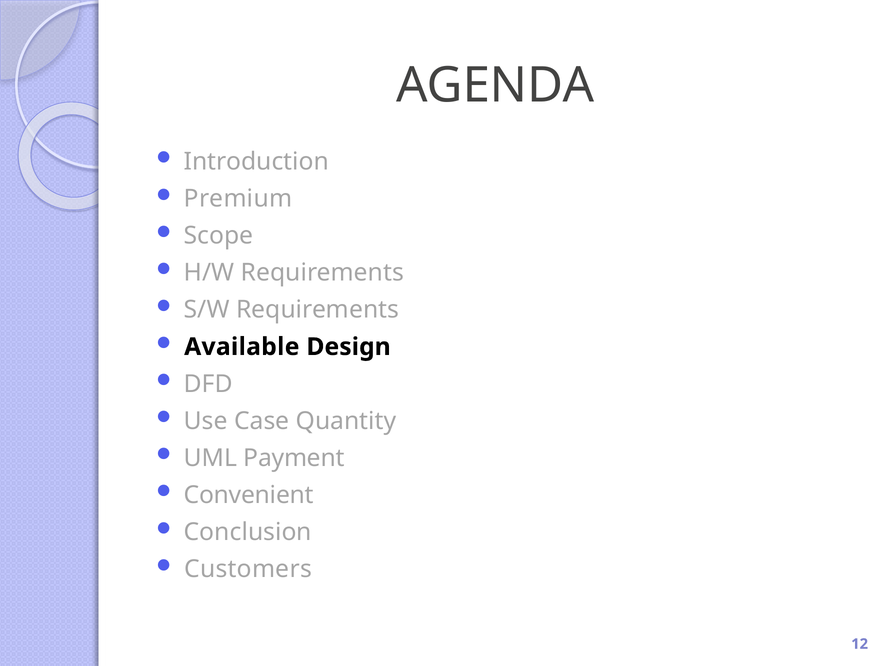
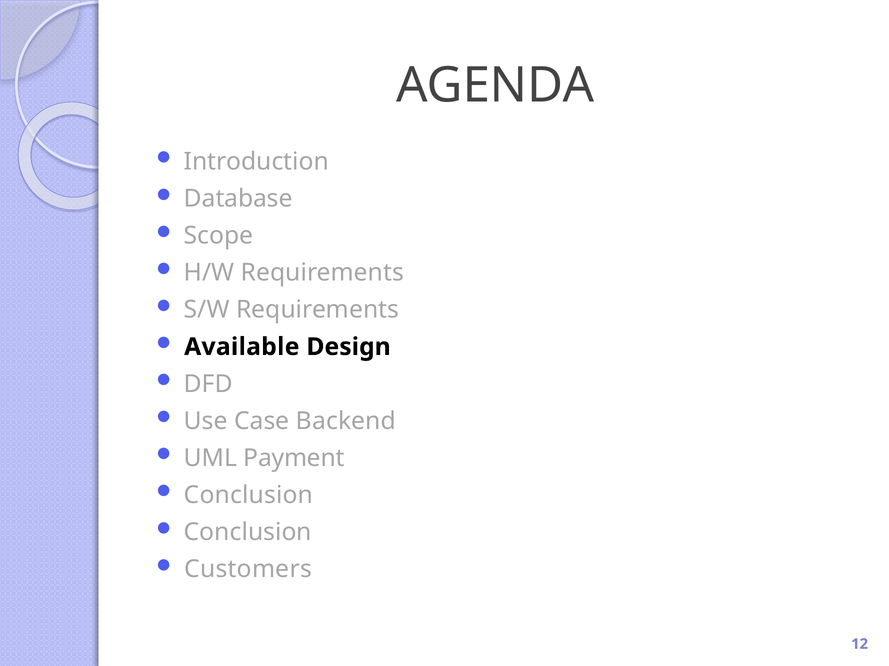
Premium: Premium -> Database
Quantity: Quantity -> Backend
Convenient at (249, 496): Convenient -> Conclusion
